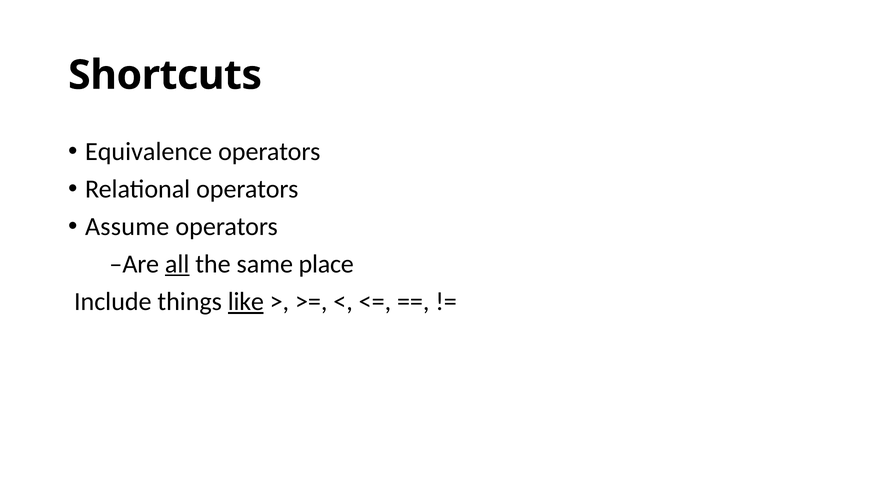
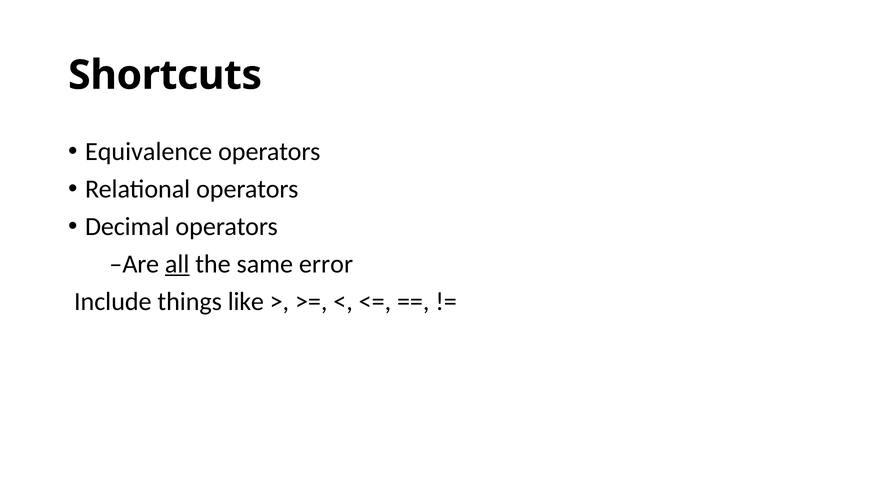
Assume: Assume -> Decimal
place: place -> error
like underline: present -> none
